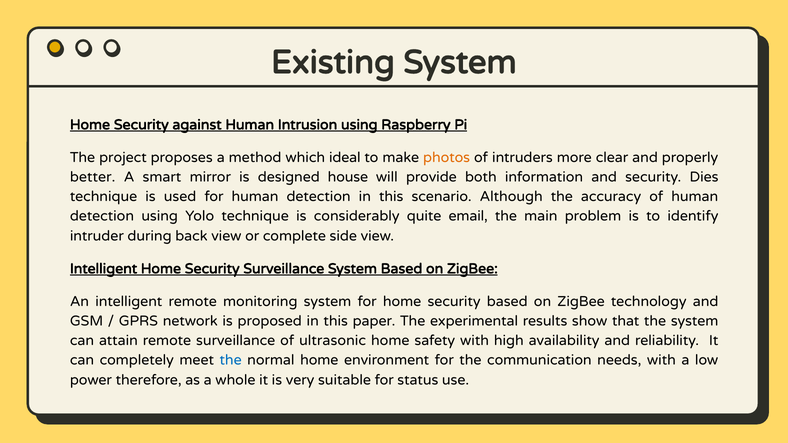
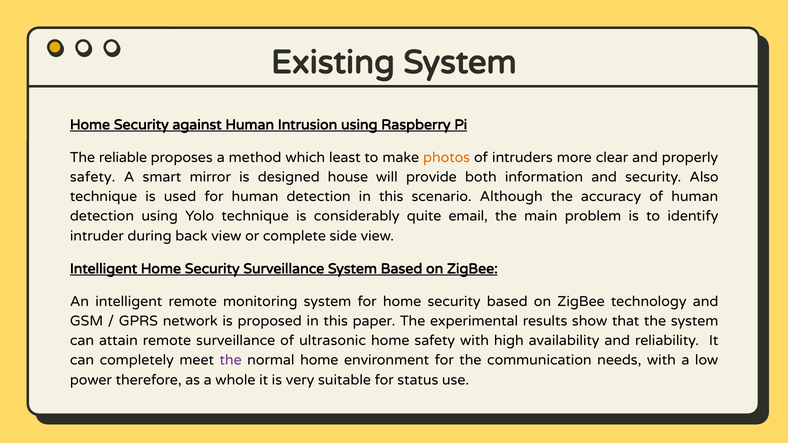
project: project -> reliable
ideal: ideal -> least
better at (93, 177): better -> safety
Dies: Dies -> Also
the at (231, 360) colour: blue -> purple
